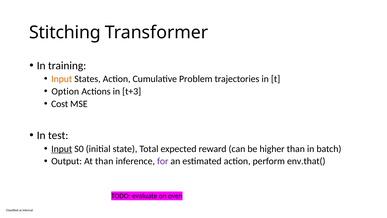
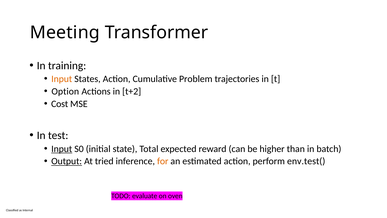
Stitching: Stitching -> Meeting
t+3: t+3 -> t+2
Output underline: none -> present
At than: than -> tried
for colour: purple -> orange
env.that(: env.that( -> env.test(
